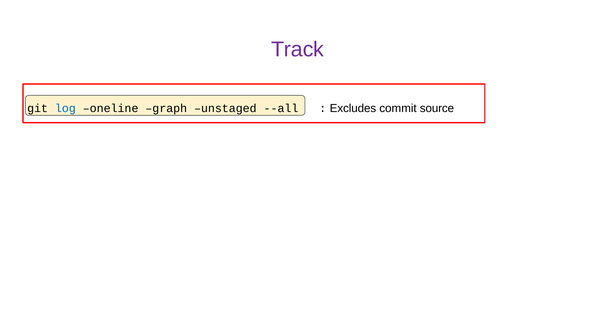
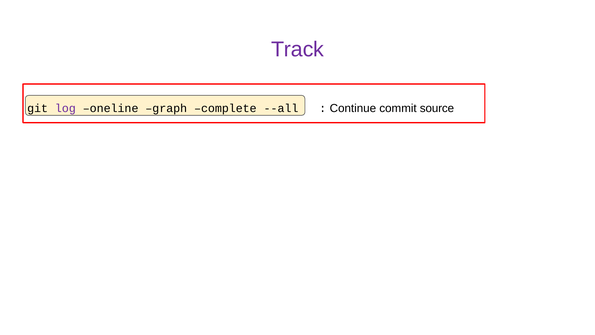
log colour: blue -> purple
unstaged: unstaged -> complete
Excludes: Excludes -> Continue
